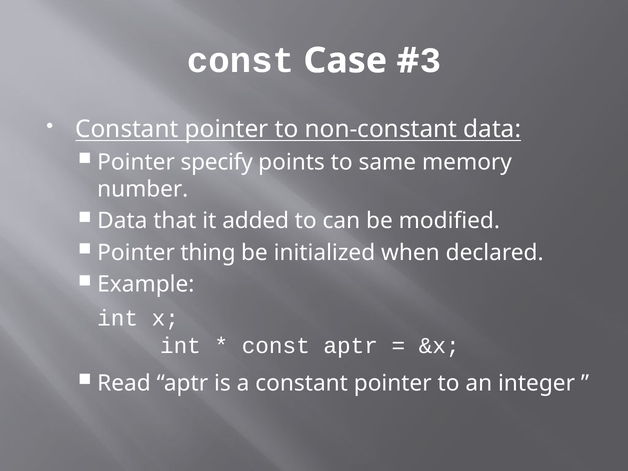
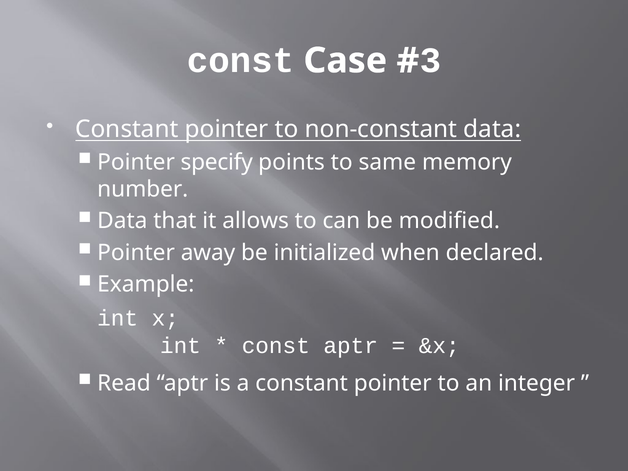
added: added -> allows
thing: thing -> away
